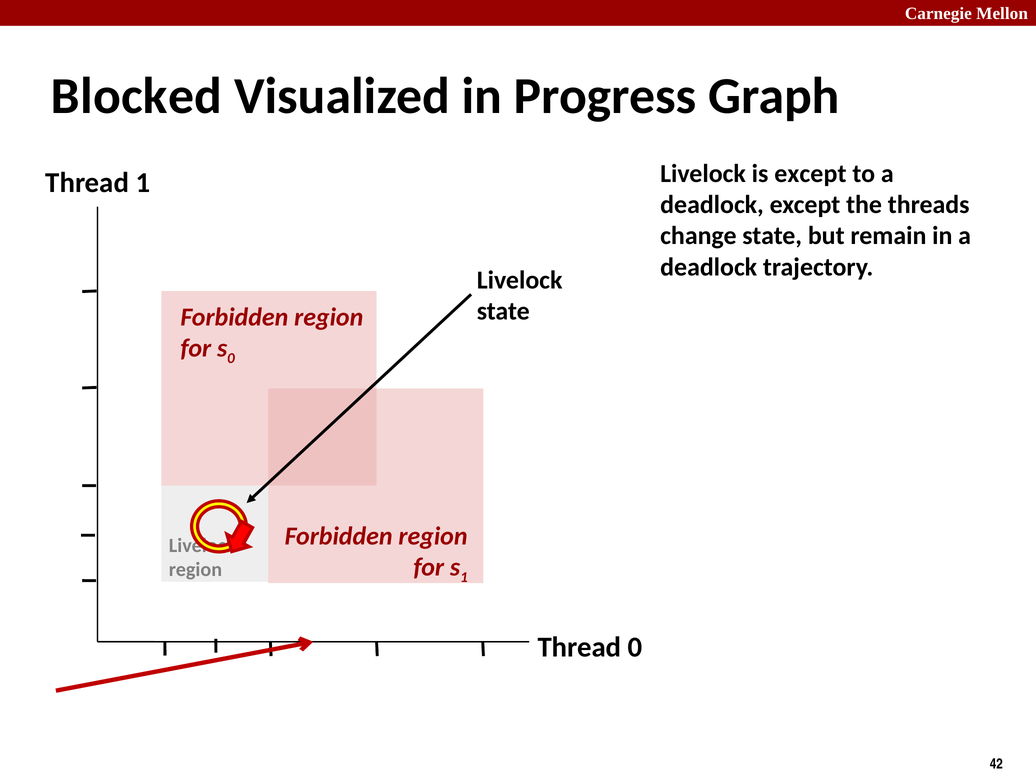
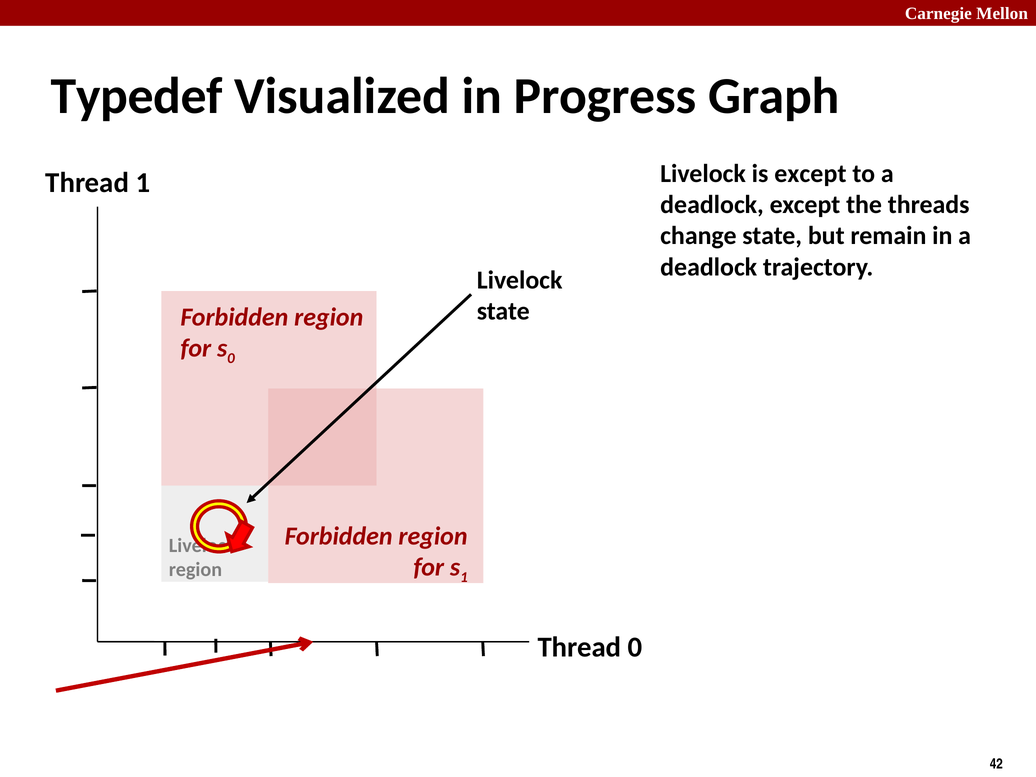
Blocked: Blocked -> Typedef
